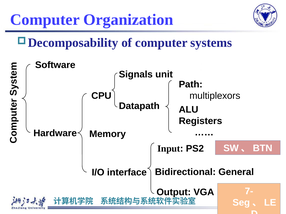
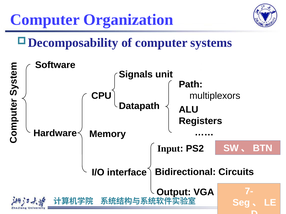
General: General -> Circuits
